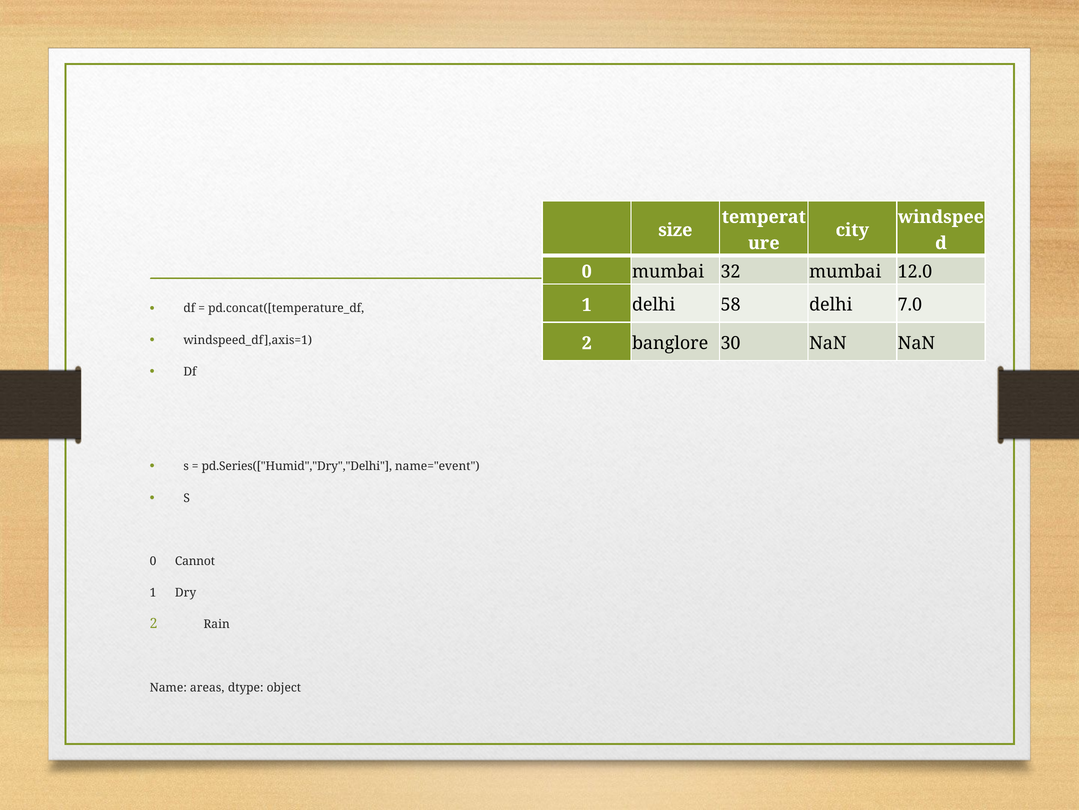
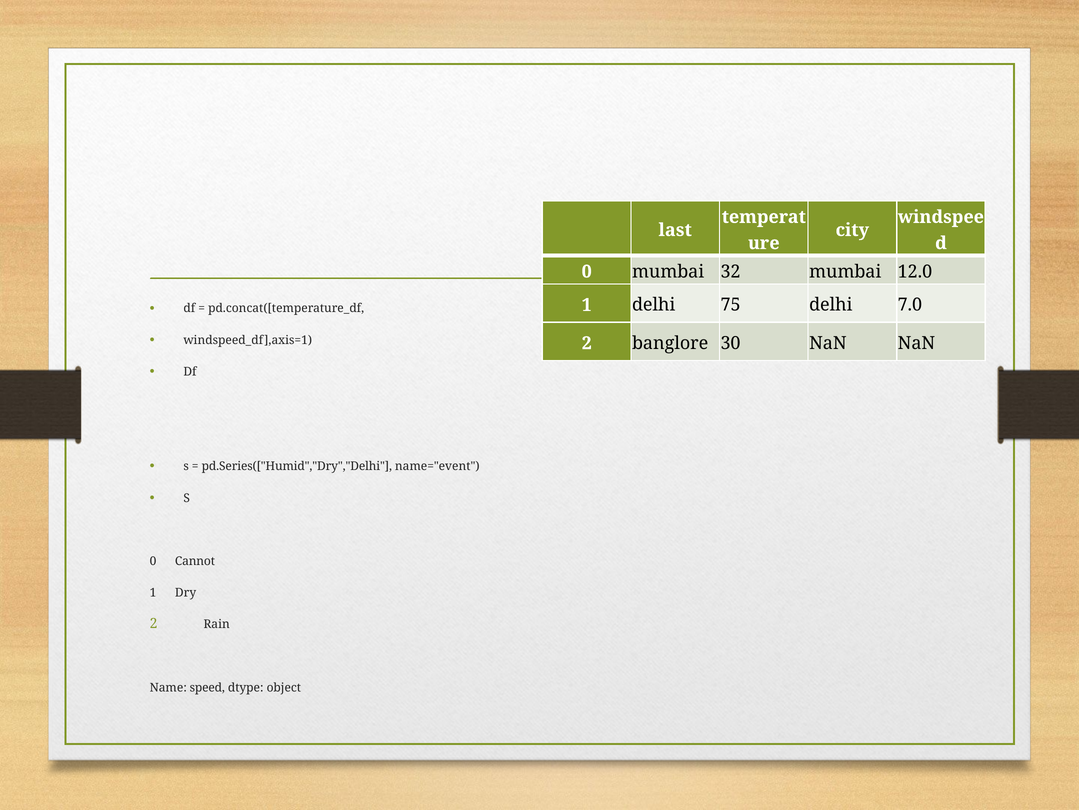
size: size -> last
58: 58 -> 75
areas: areas -> speed
